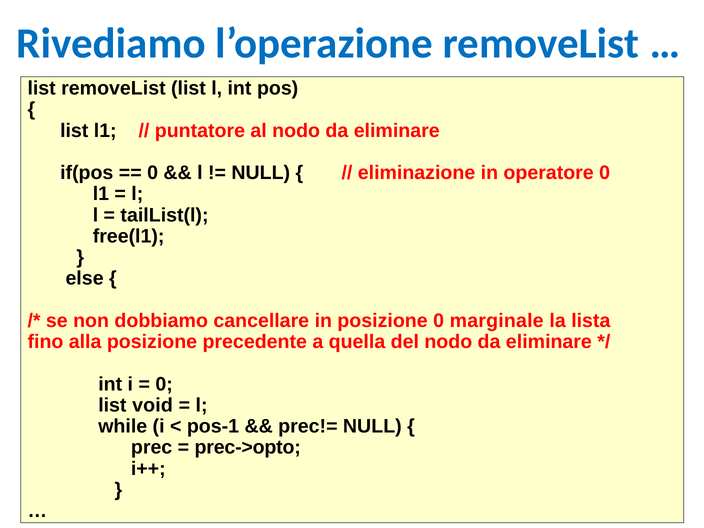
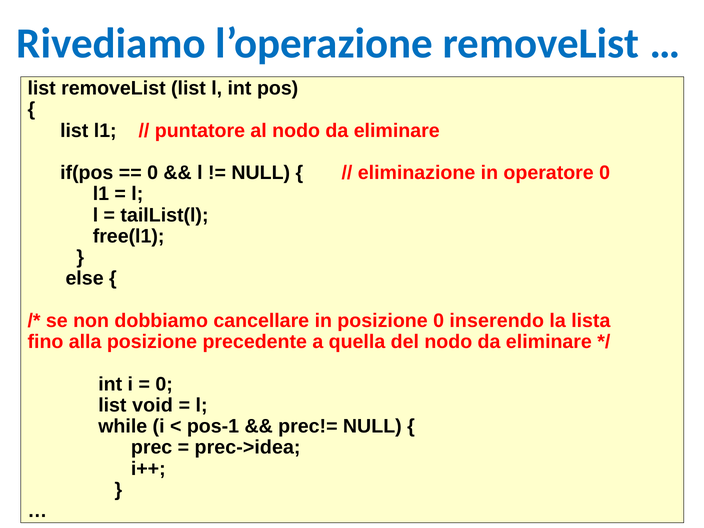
marginale: marginale -> inserendo
prec->opto: prec->opto -> prec->idea
